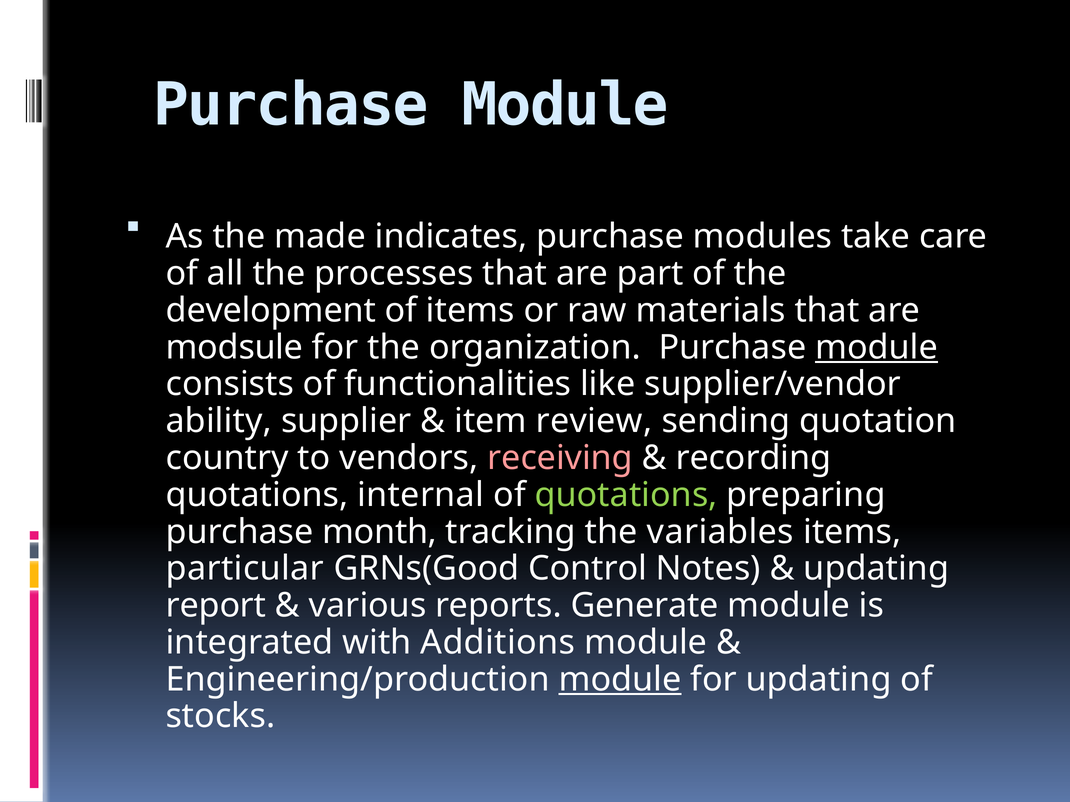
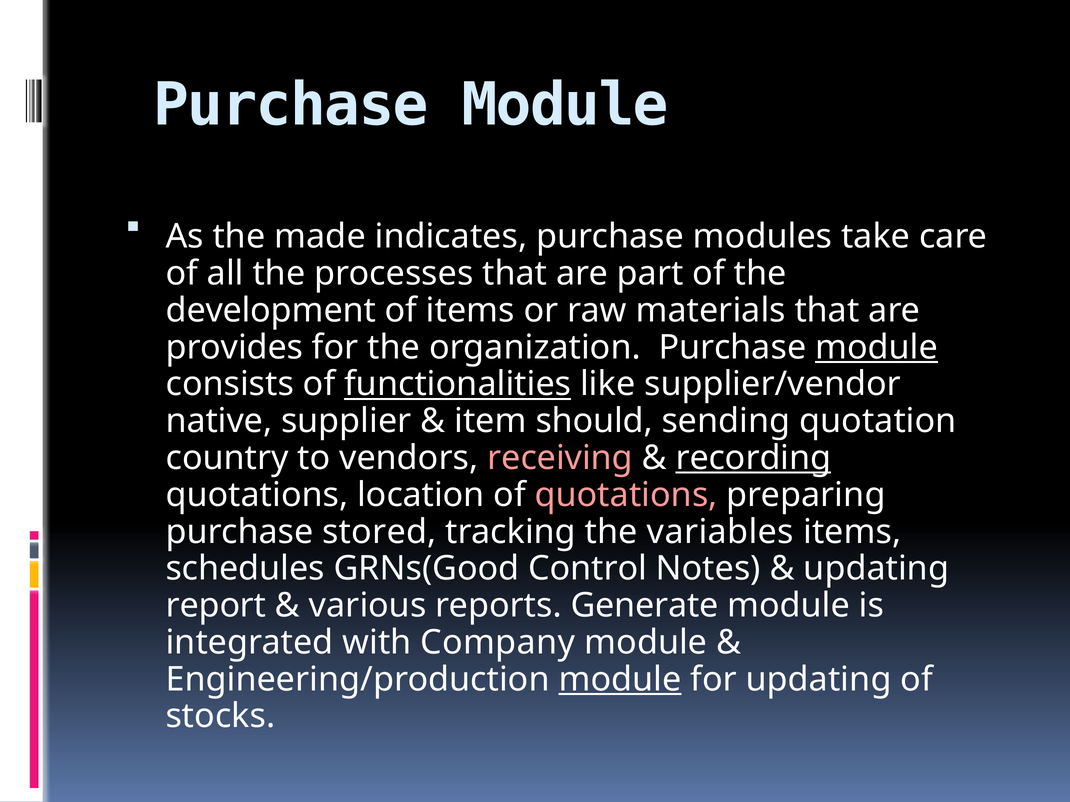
modsule: modsule -> provides
functionalities underline: none -> present
ability: ability -> native
review: review -> should
recording underline: none -> present
internal: internal -> location
quotations at (626, 495) colour: light green -> pink
month: month -> stored
particular: particular -> schedules
Additions: Additions -> Company
